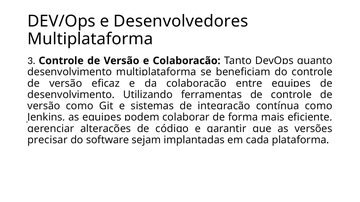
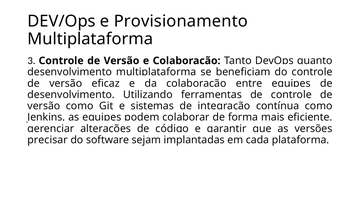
Desenvolvedores: Desenvolvedores -> Provisionamento
